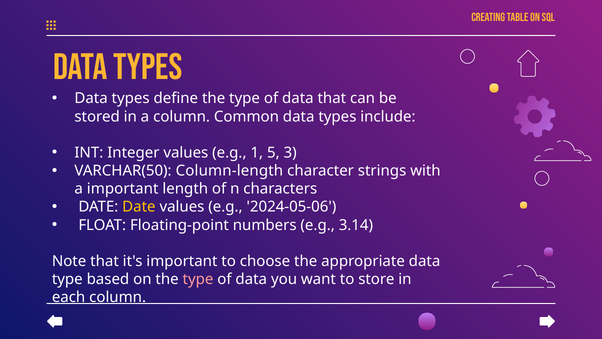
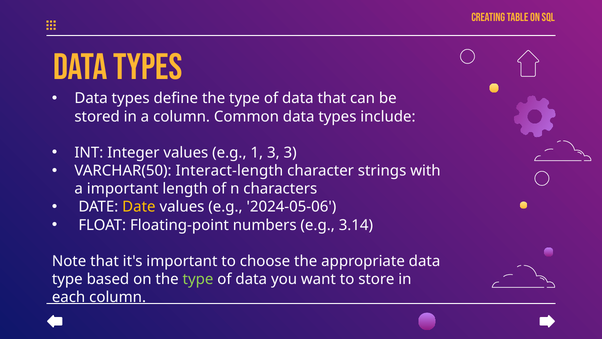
1 5: 5 -> 3
Column-length: Column-length -> Interact-length
type at (198, 279) colour: pink -> light green
